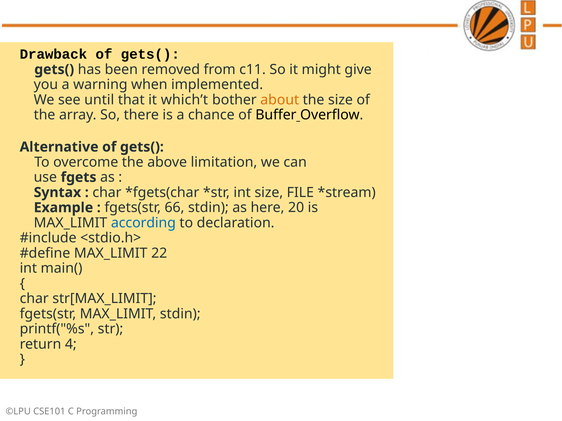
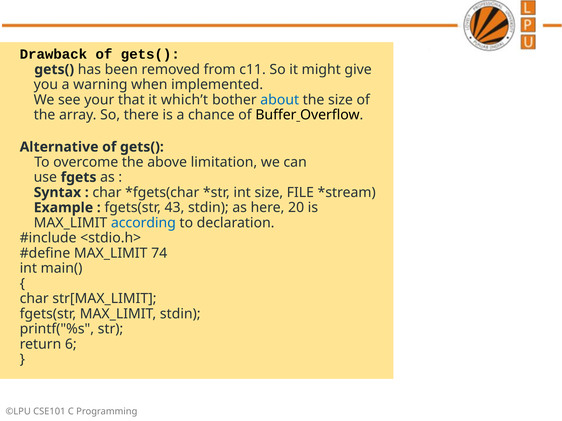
until: until -> your
about colour: orange -> blue
66: 66 -> 43
22: 22 -> 74
4: 4 -> 6
